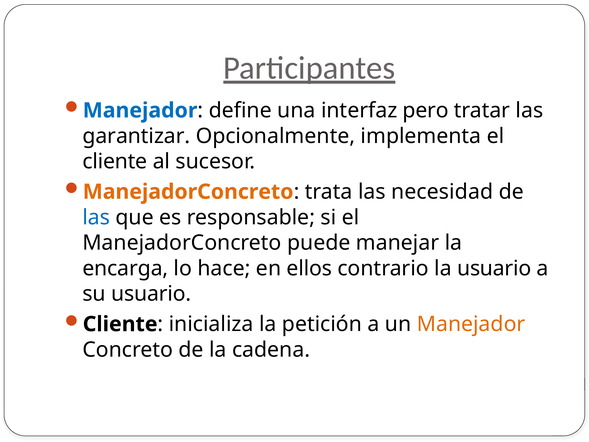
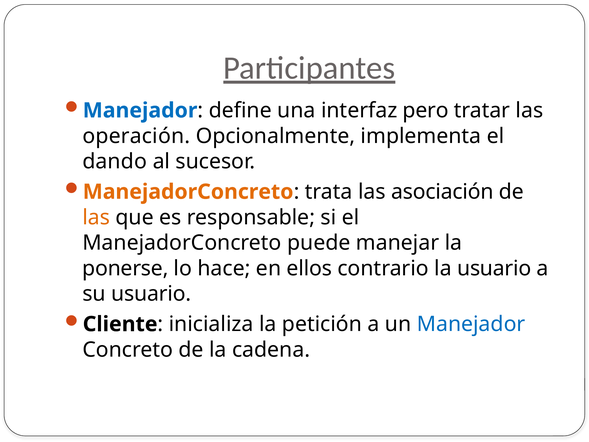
garantizar: garantizar -> operación
cliente at (115, 161): cliente -> dando
necesidad: necesidad -> asociación
las at (96, 217) colour: blue -> orange
encarga: encarga -> ponerse
Manejador at (471, 324) colour: orange -> blue
